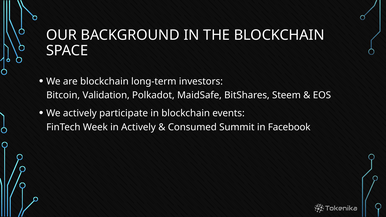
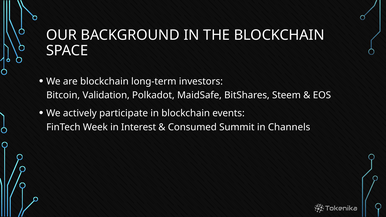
in Actively: Actively -> Interest
Facebook: Facebook -> Channels
